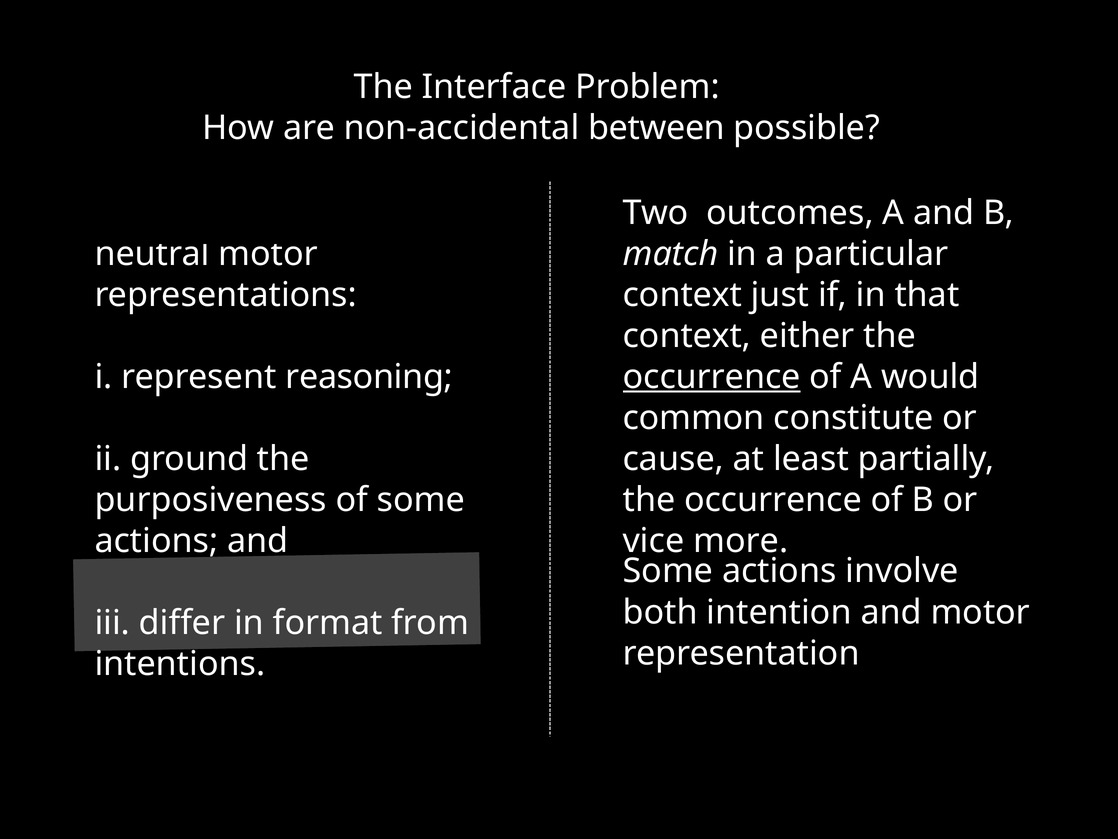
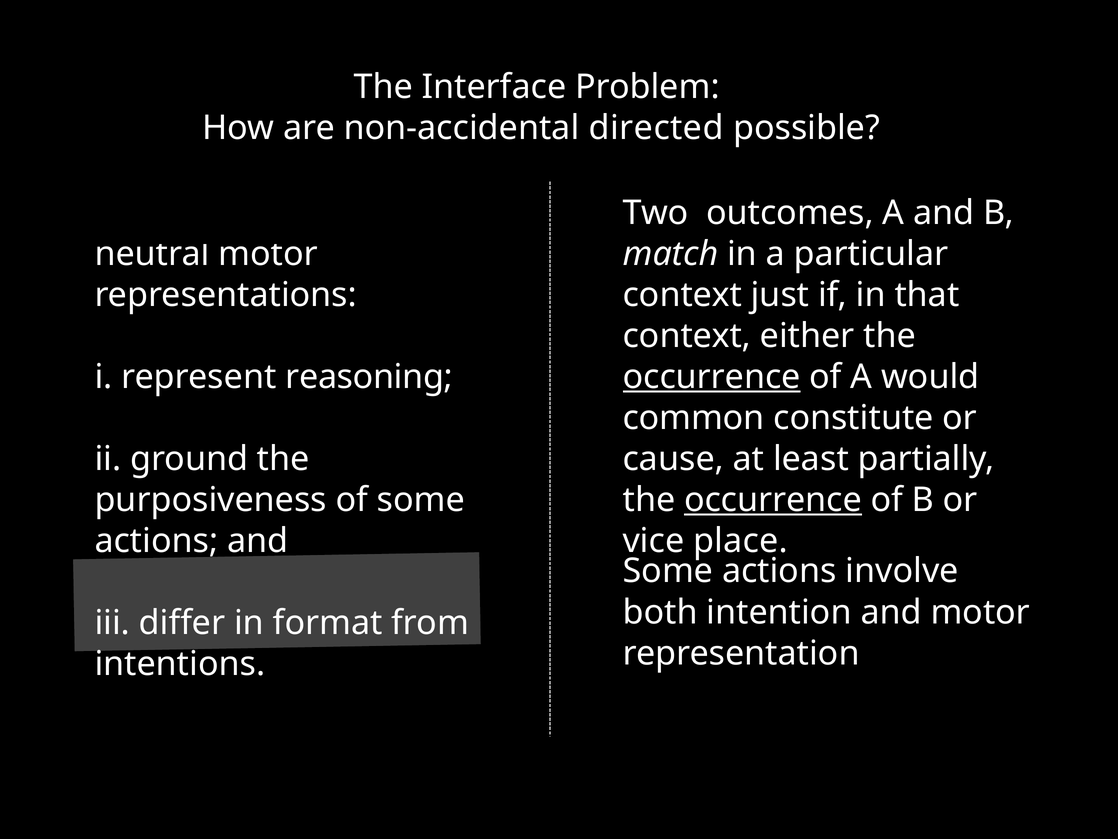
between: between -> directed
occurrence at (773, 500) underline: none -> present
more: more -> place
